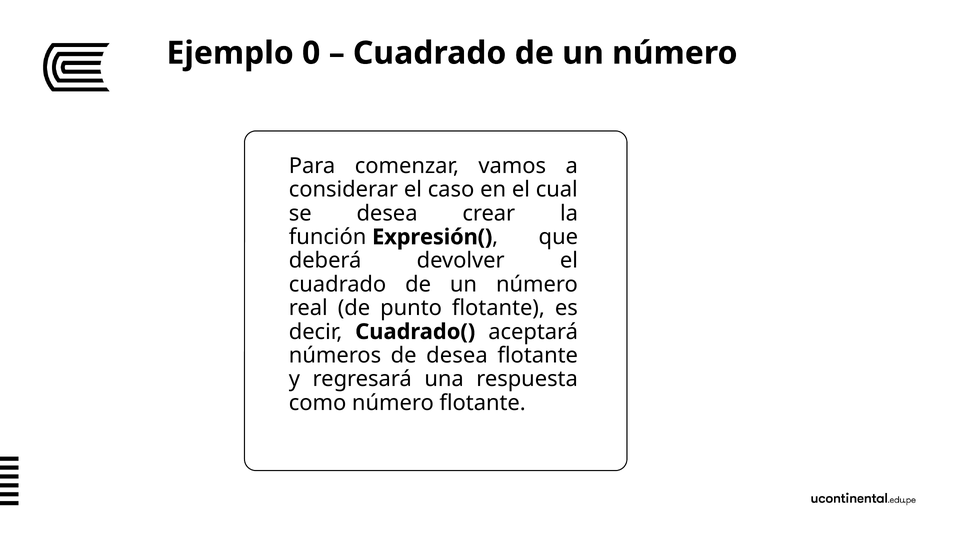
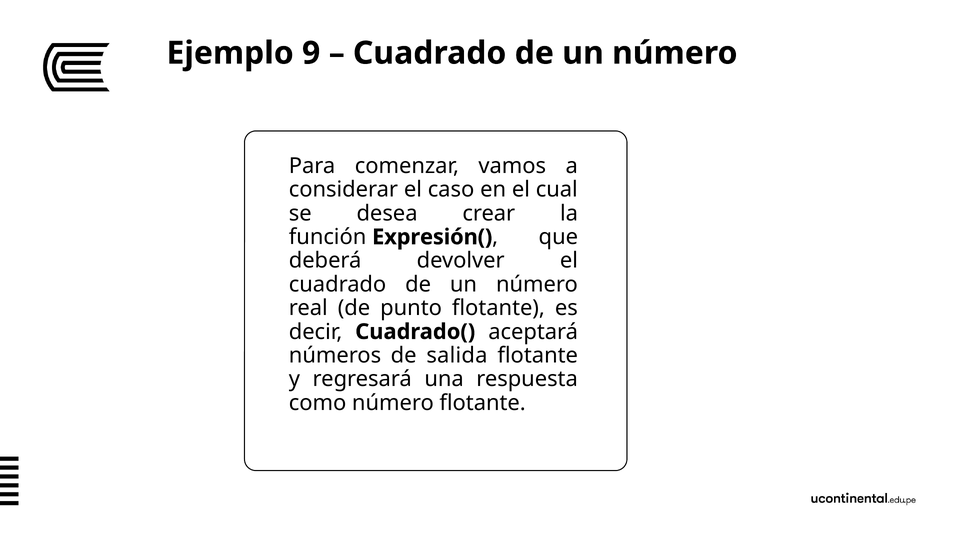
0: 0 -> 9
de desea: desea -> salida
